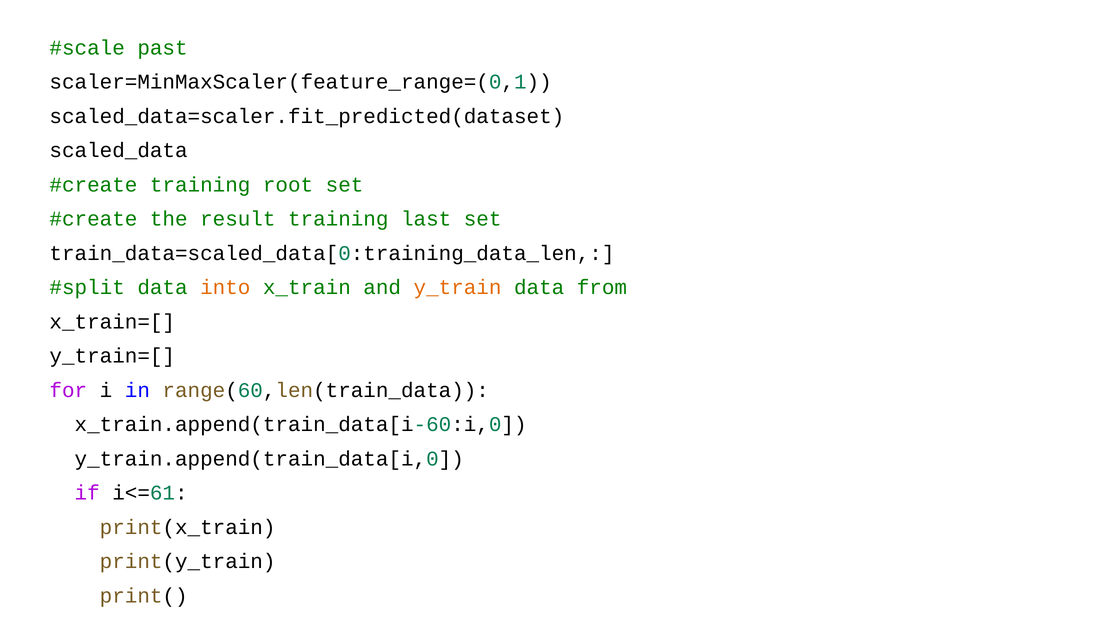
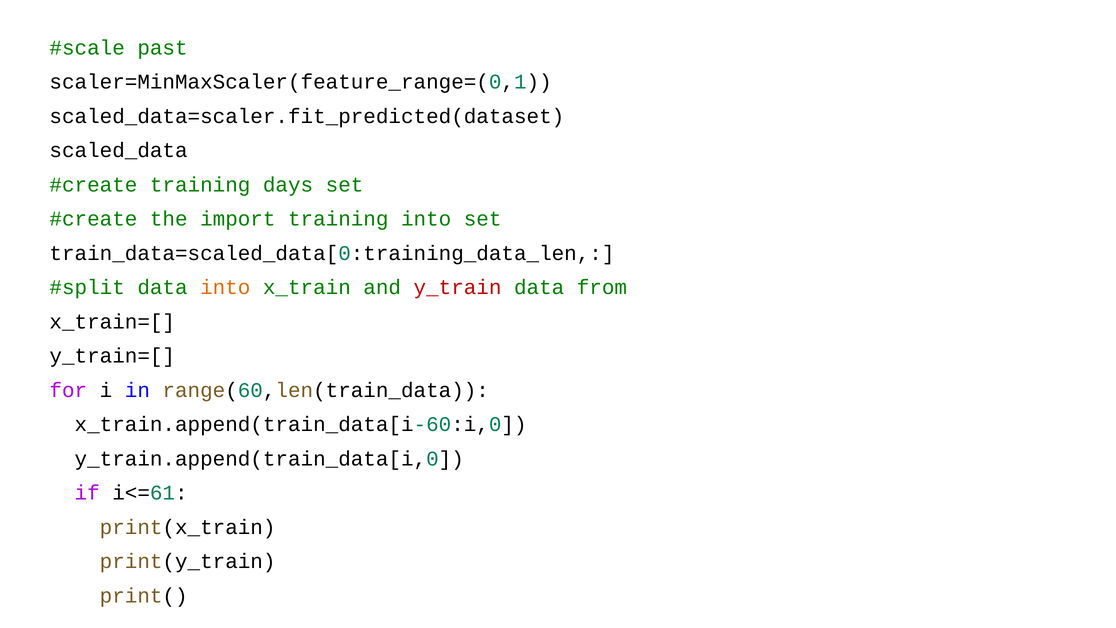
root: root -> days
result: result -> import
training last: last -> into
y_train colour: orange -> red
